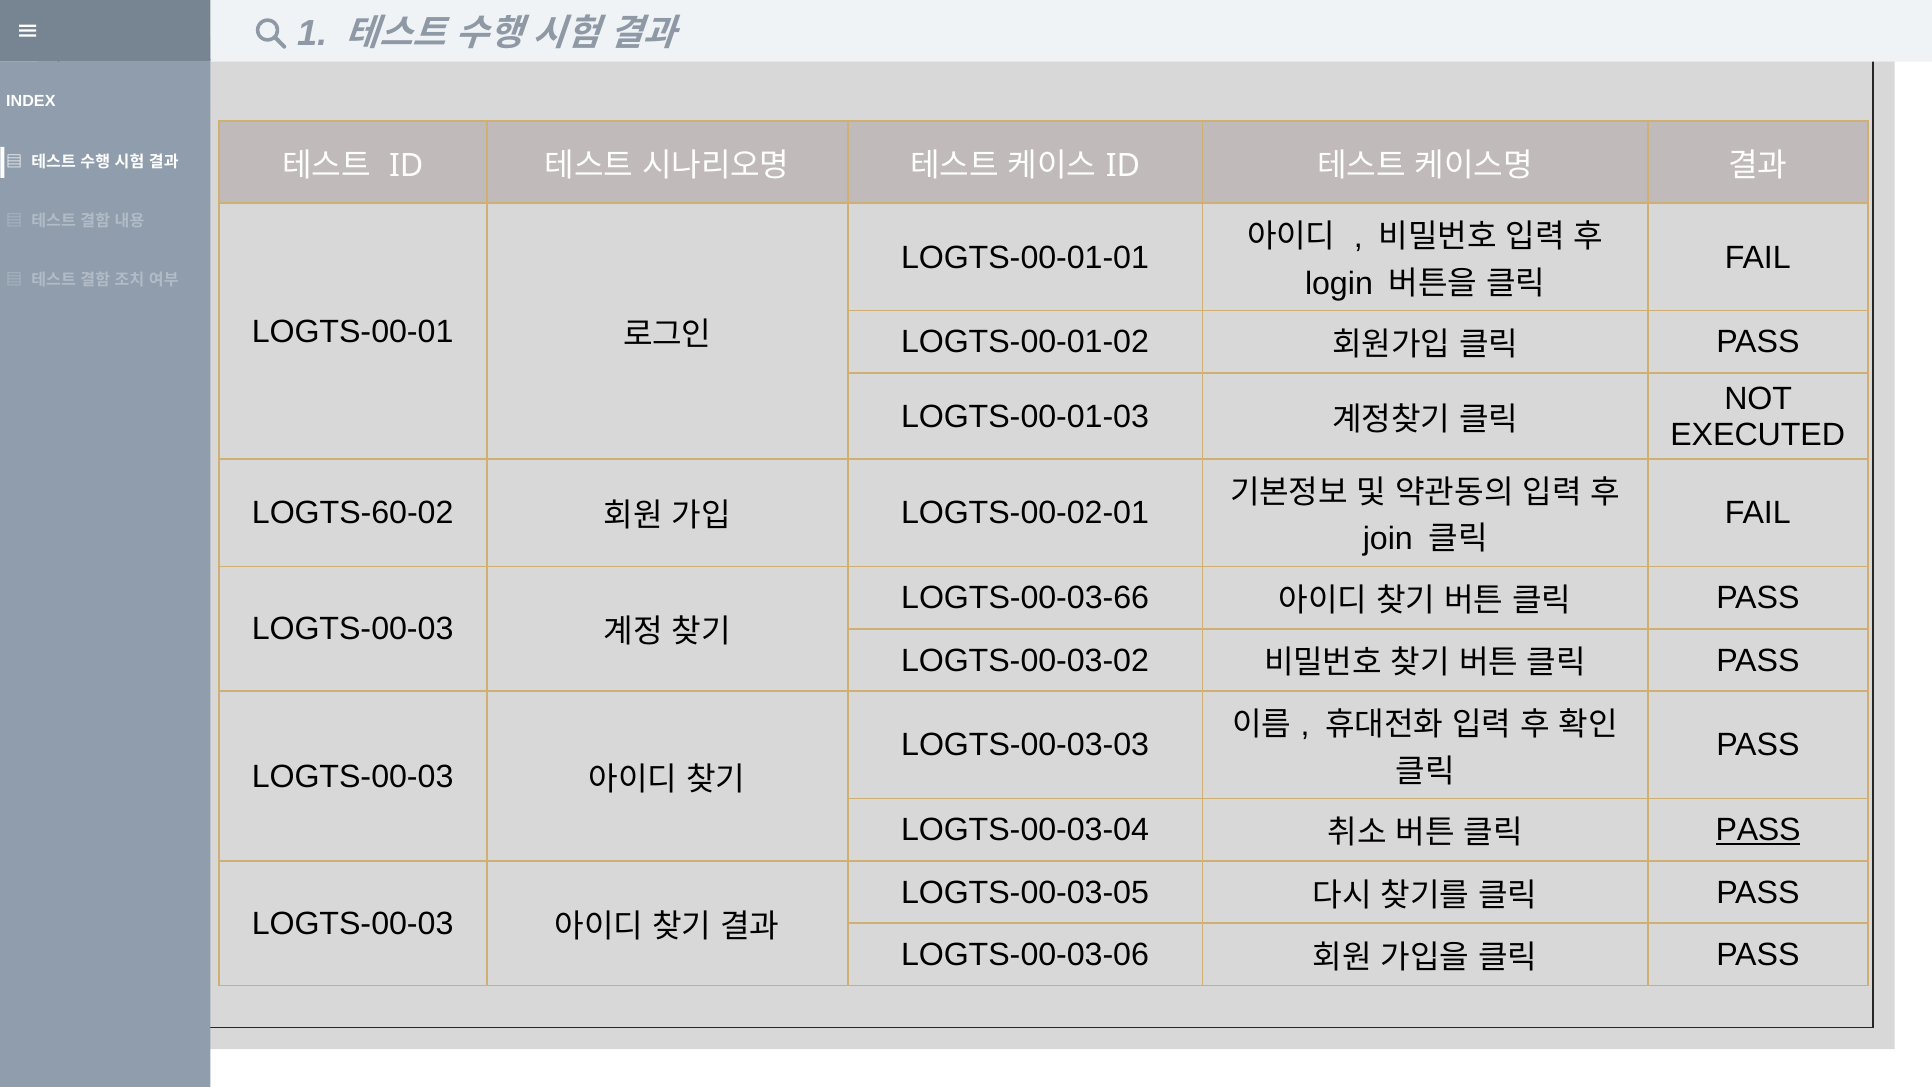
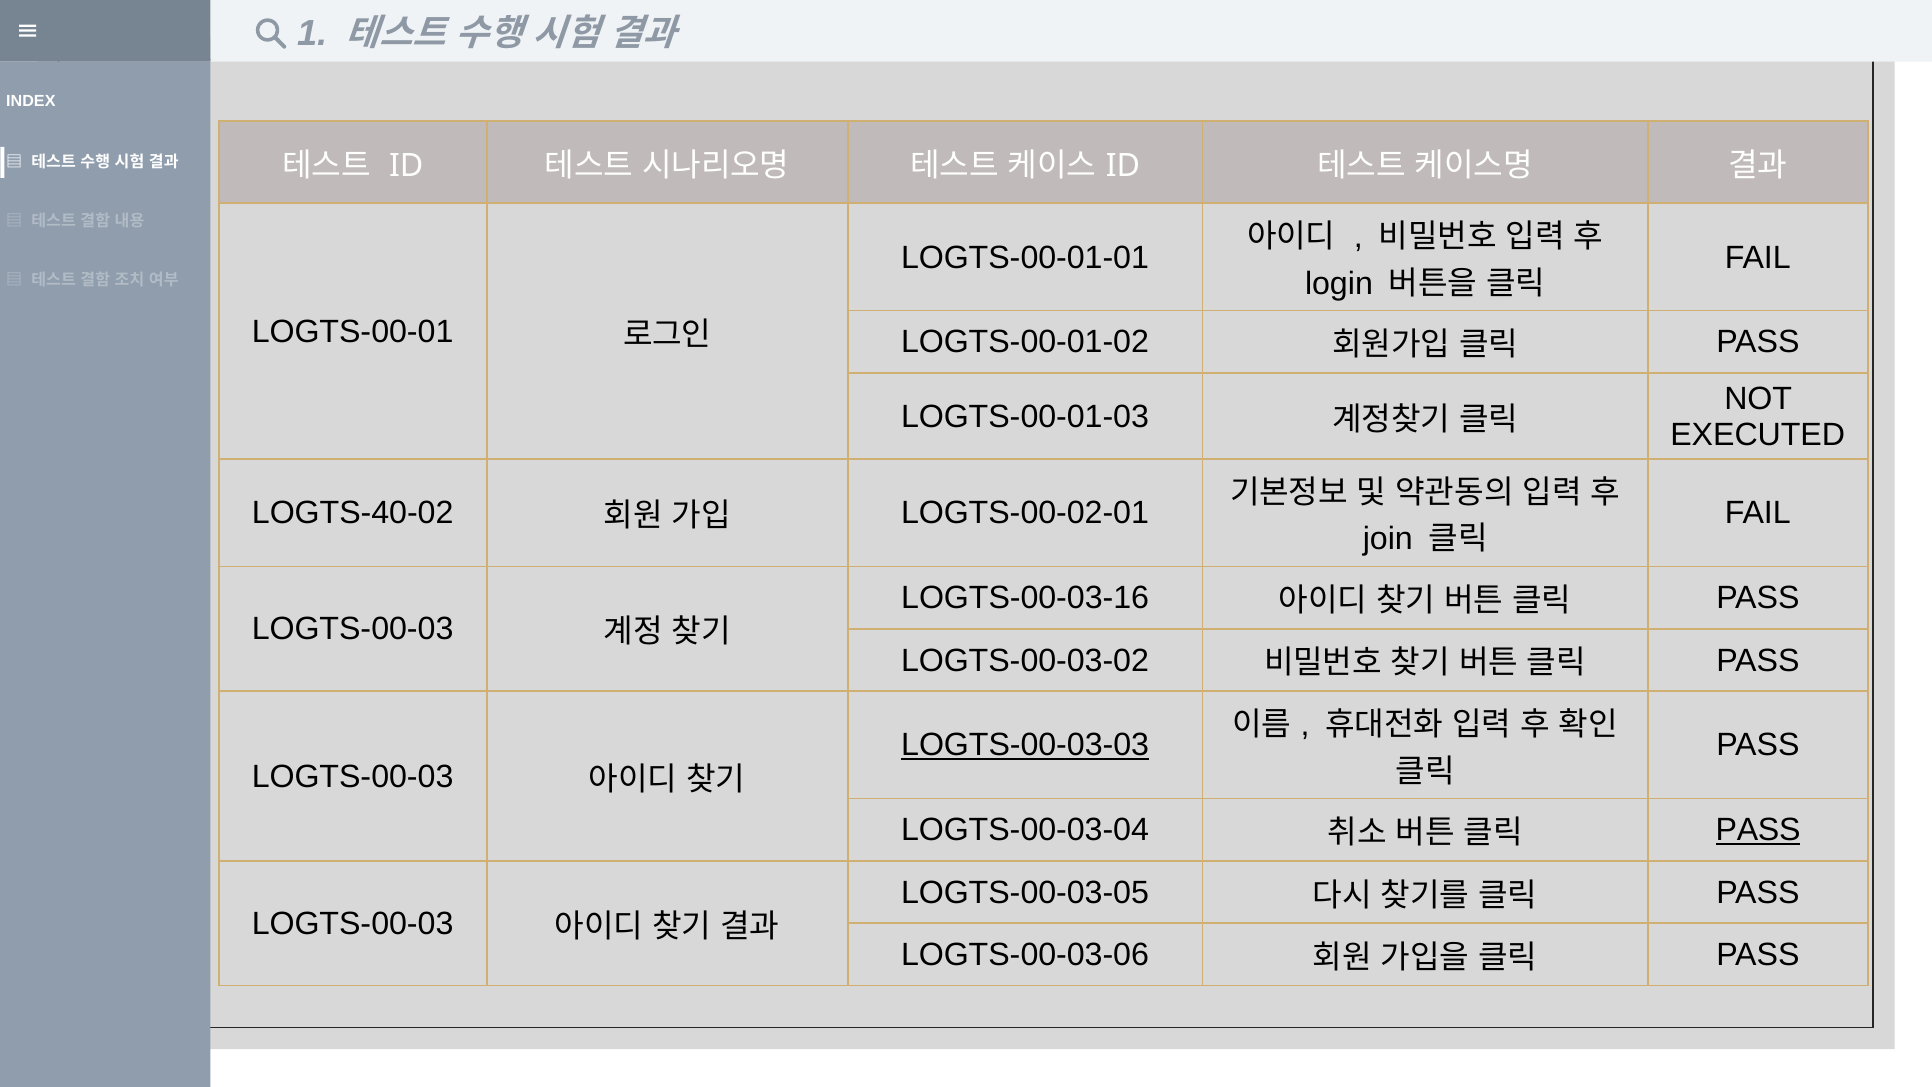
LOGTS-60-02: LOGTS-60-02 -> LOGTS-40-02
LOGTS-00-03-66: LOGTS-00-03-66 -> LOGTS-00-03-16
LOGTS-00-03-03 underline: none -> present
